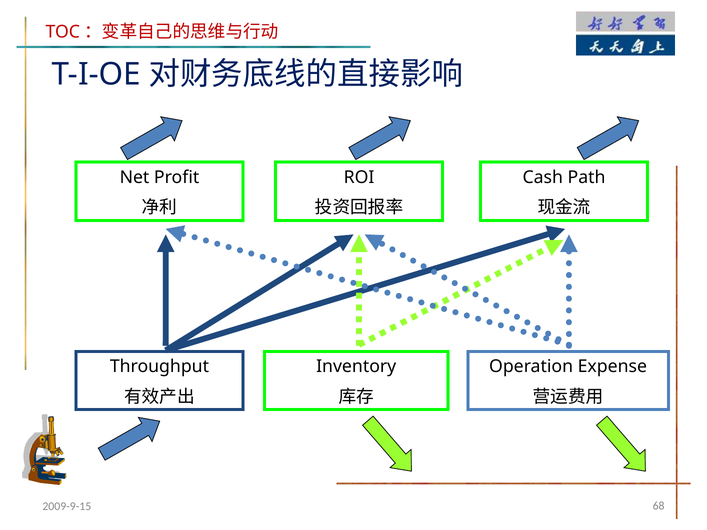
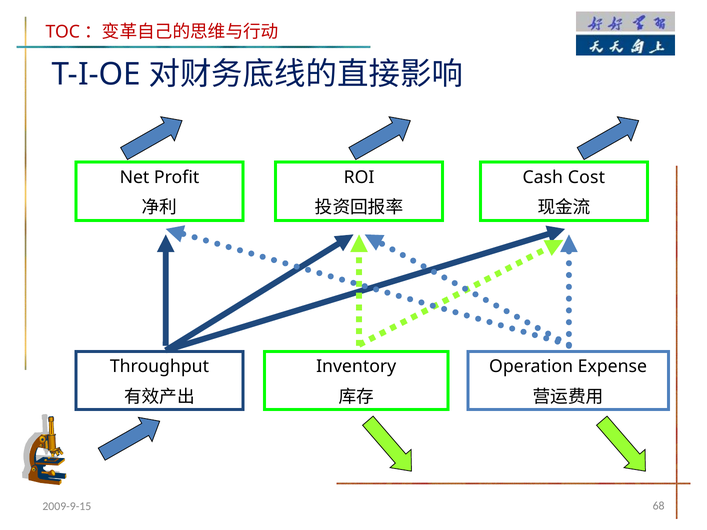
Path: Path -> Cost
